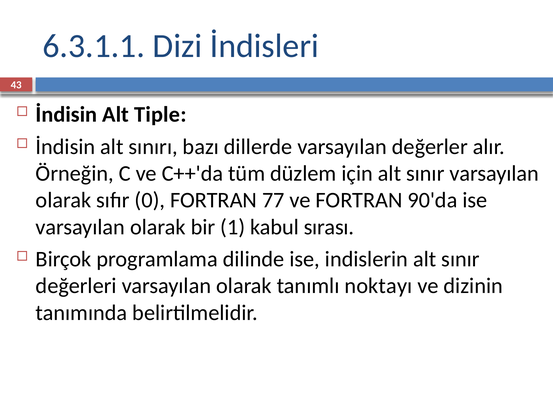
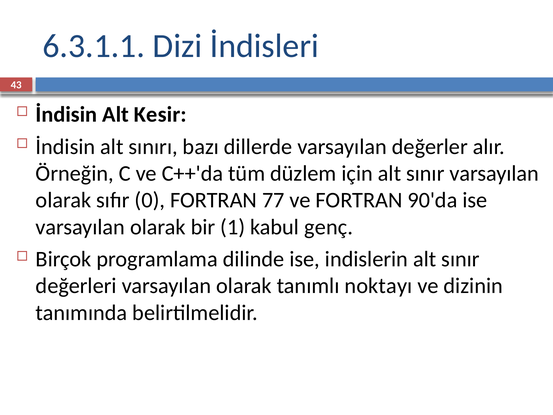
Tiple: Tiple -> Kesir
sırası: sırası -> genç
